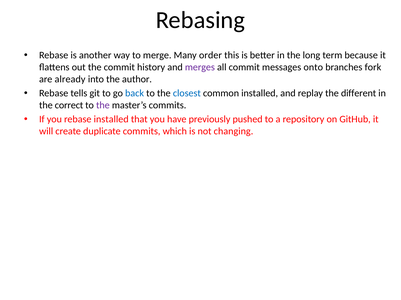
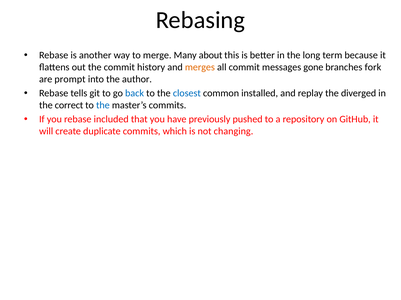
order: order -> about
merges colour: purple -> orange
onto: onto -> gone
already: already -> prompt
different: different -> diverged
the at (103, 106) colour: purple -> blue
rebase installed: installed -> included
